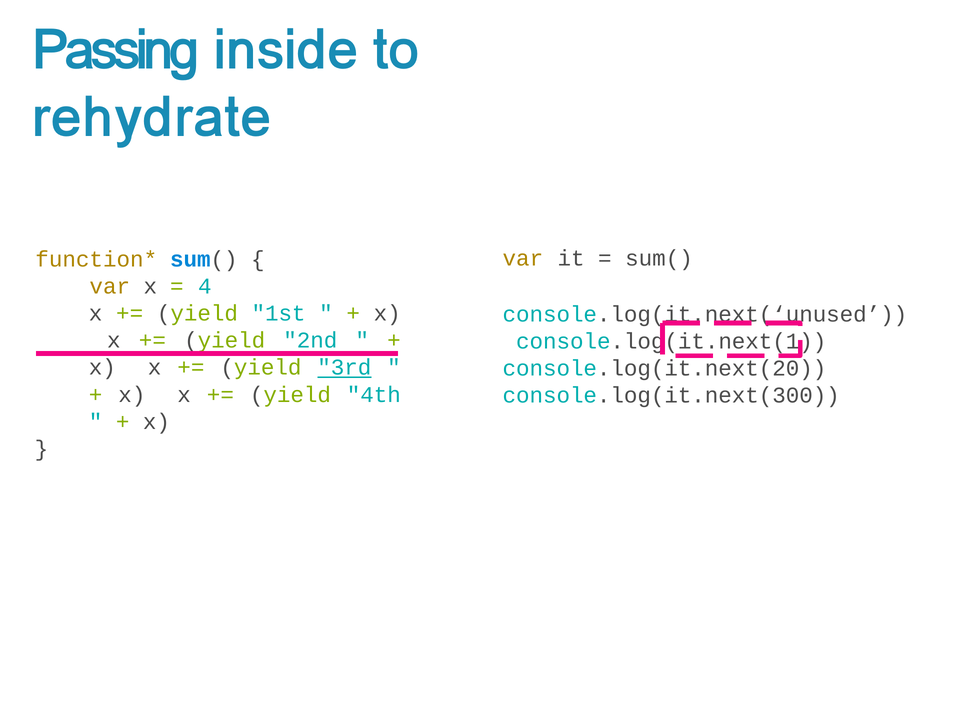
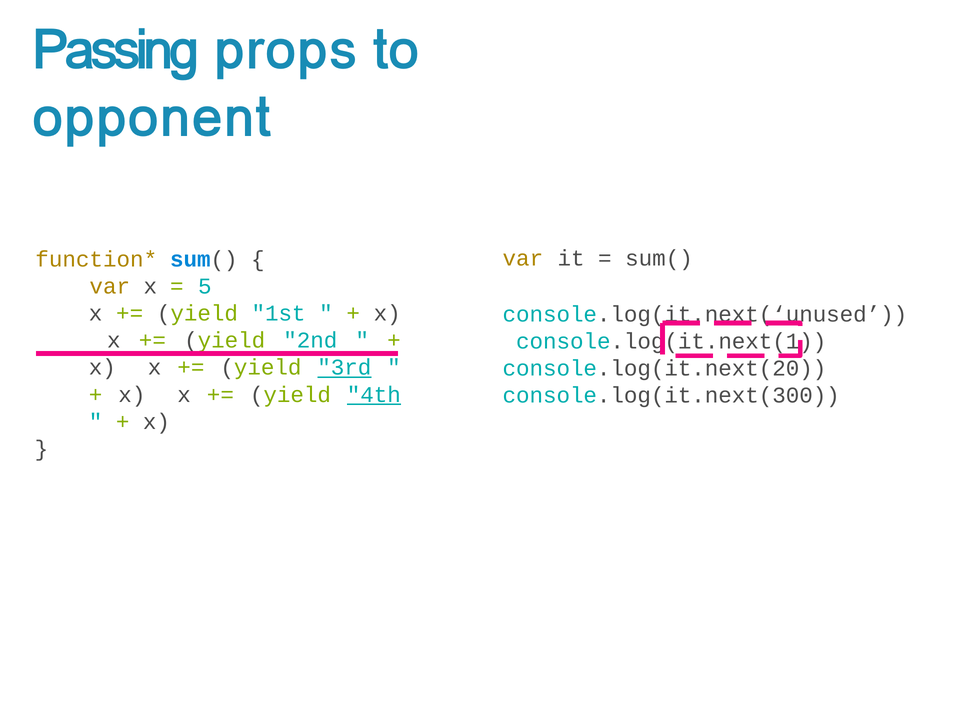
inside: inside -> props
rehydrate: rehydrate -> opponent
4: 4 -> 5
4th underline: none -> present
